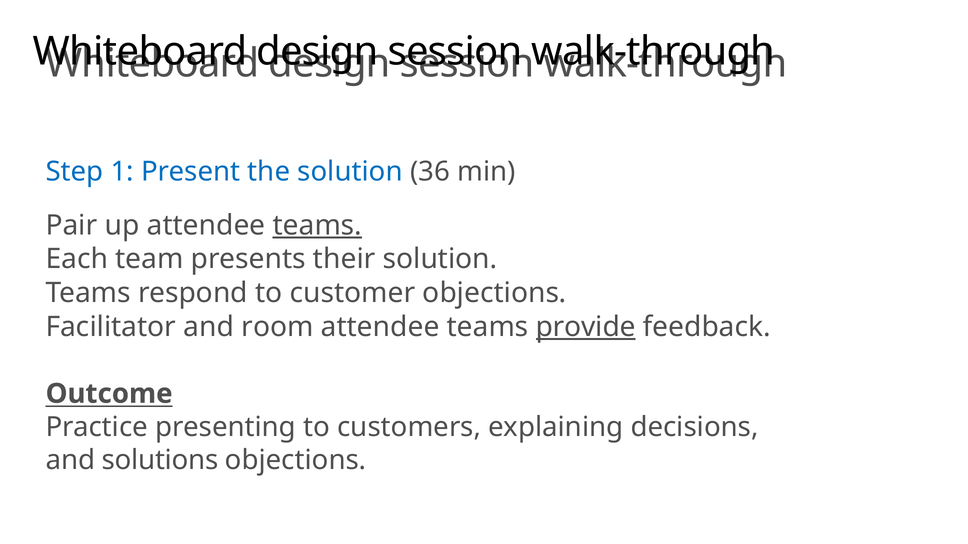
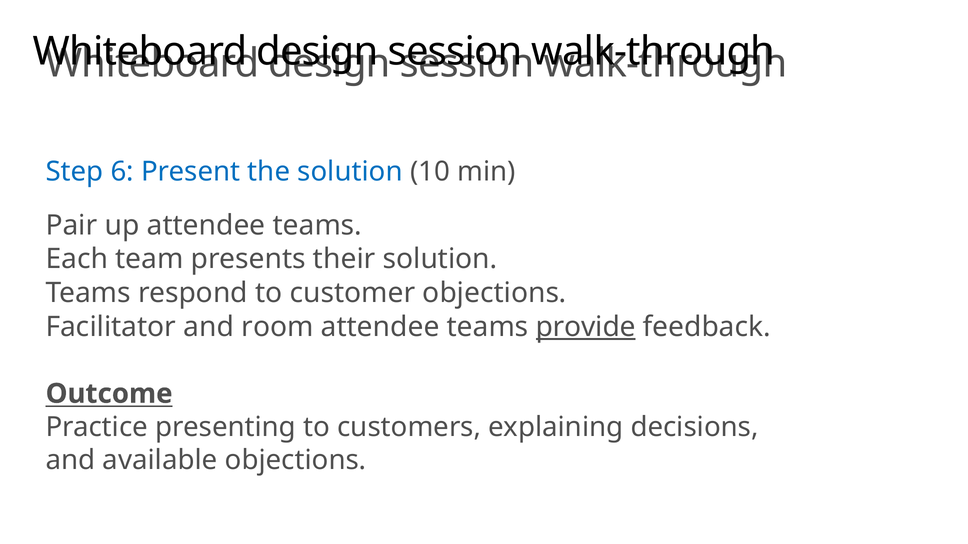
1: 1 -> 6
36: 36 -> 10
teams at (317, 225) underline: present -> none
solutions: solutions -> available
